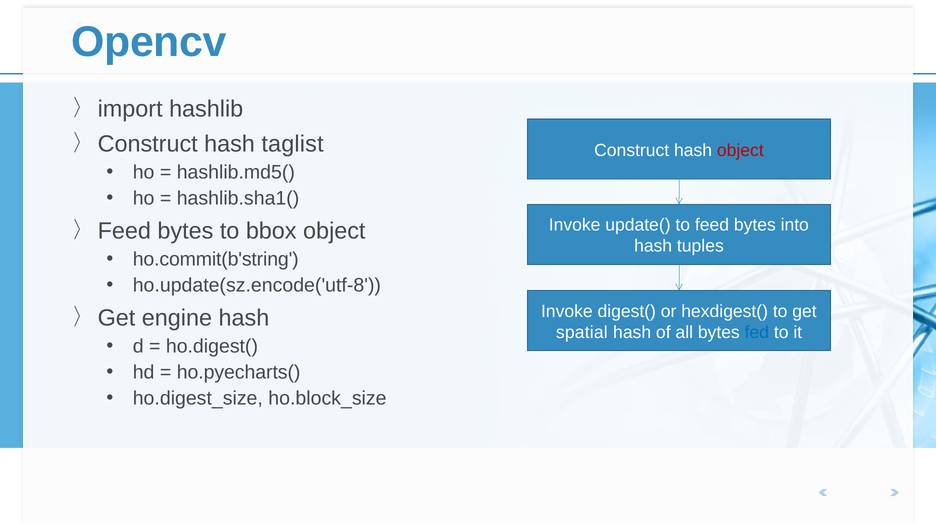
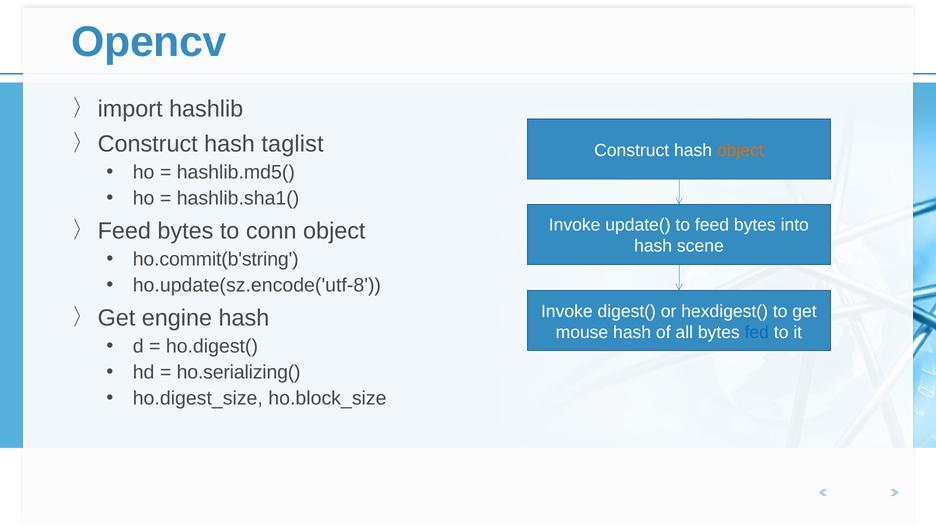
object at (740, 150) colour: red -> orange
bbox: bbox -> conn
tuples: tuples -> scene
spatial: spatial -> mouse
ho.pyecharts(: ho.pyecharts( -> ho.serializing(
